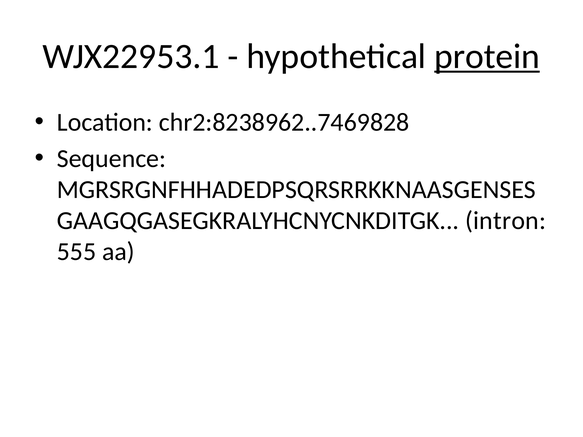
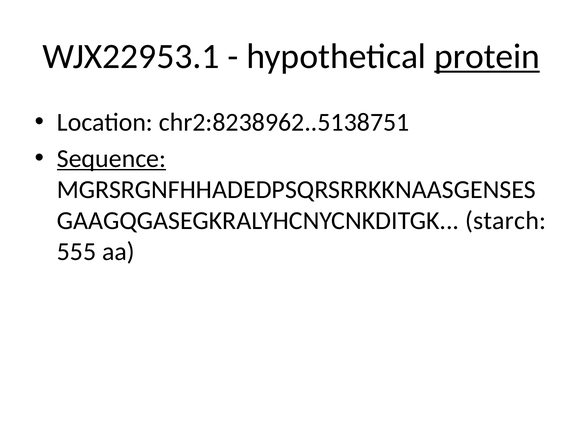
chr2:8238962..7469828: chr2:8238962..7469828 -> chr2:8238962..5138751
Sequence underline: none -> present
intron: intron -> starch
